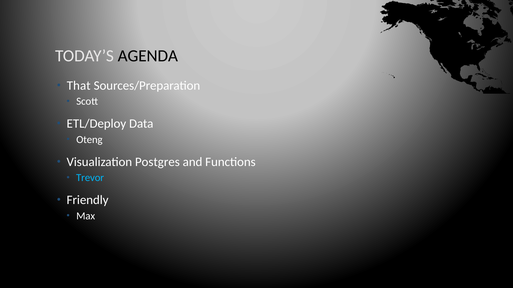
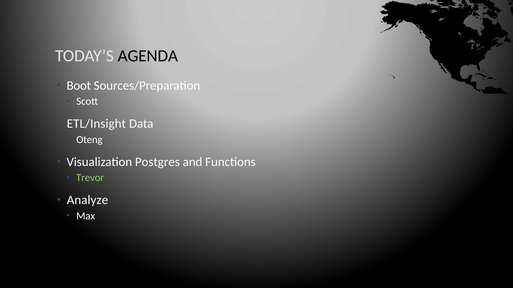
That: That -> Boot
ETL/Deploy: ETL/Deploy -> ETL/Insight
Trevor colour: light blue -> light green
Friendly: Friendly -> Analyze
